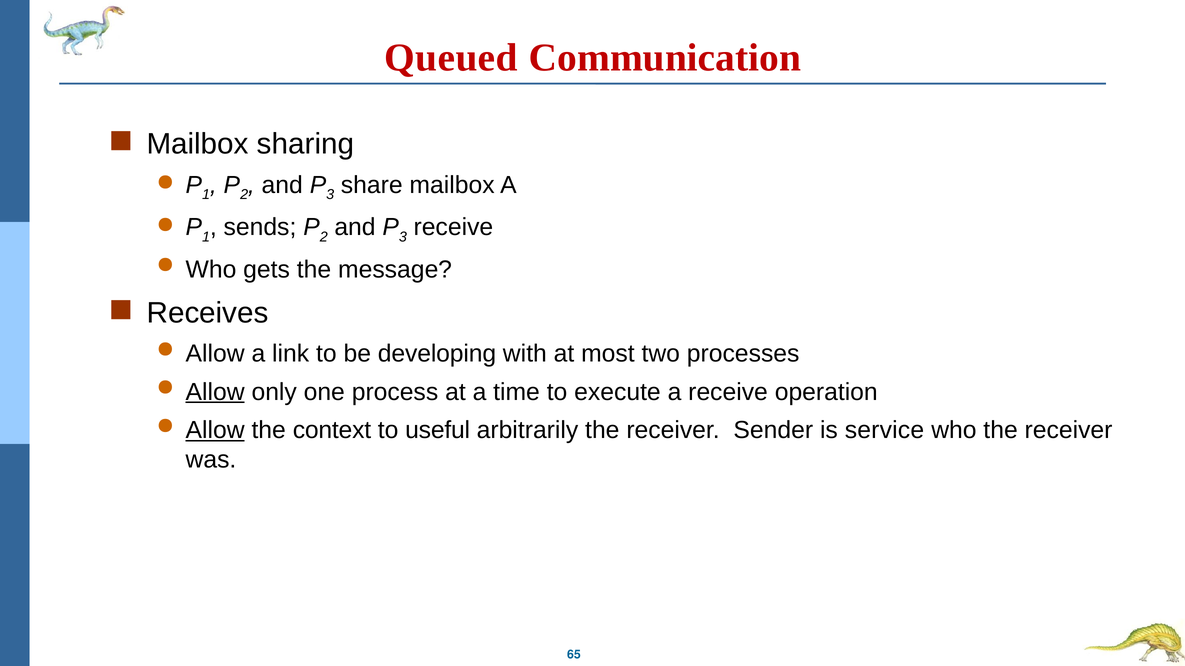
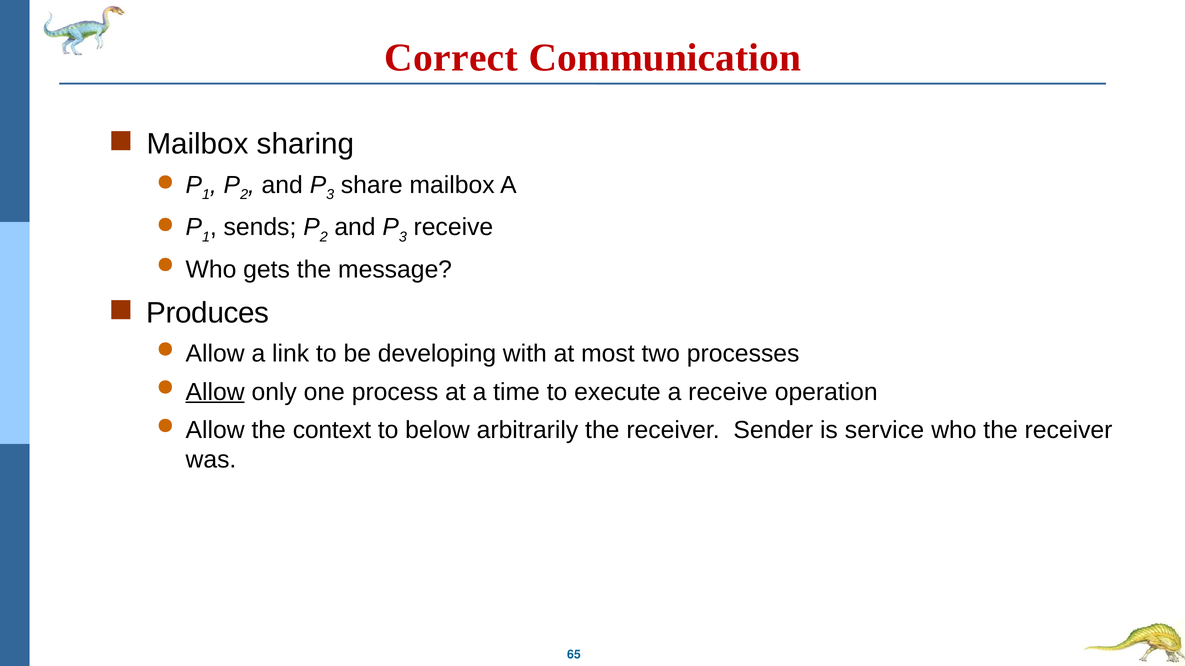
Queued: Queued -> Correct
Receives: Receives -> Produces
Allow at (215, 430) underline: present -> none
useful: useful -> below
